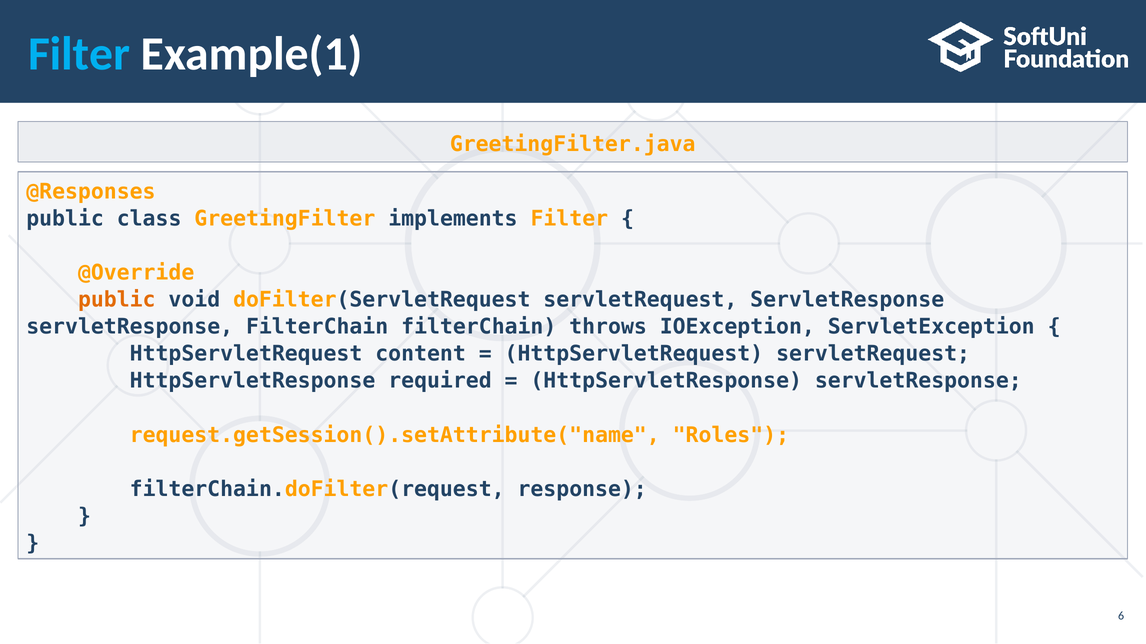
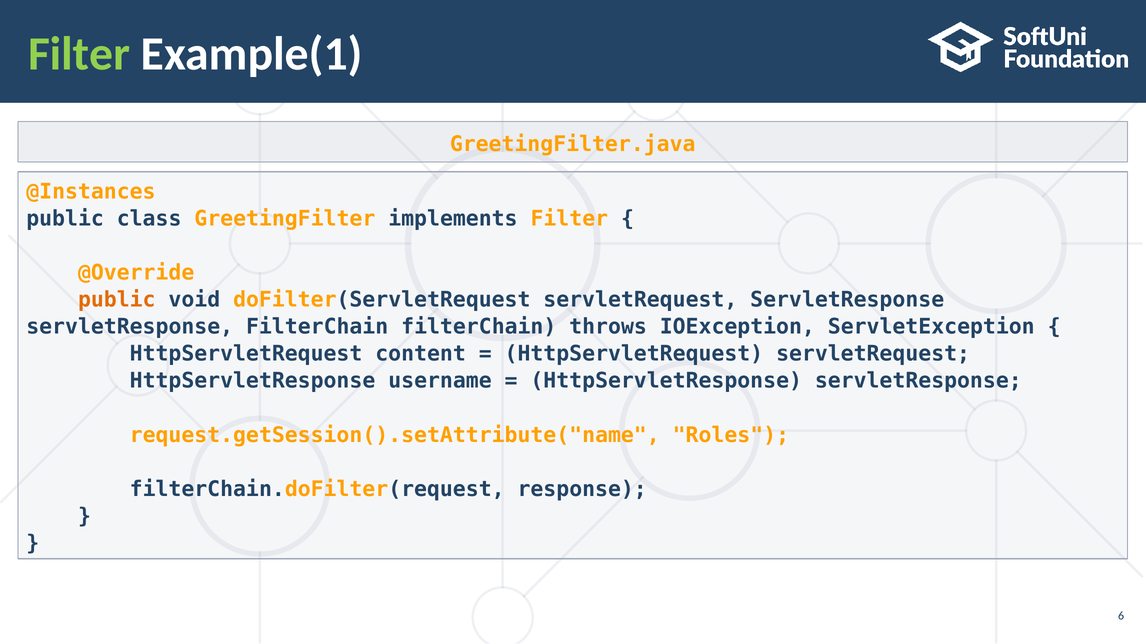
Filter at (79, 54) colour: light blue -> light green
@Responses: @Responses -> @Instances
required: required -> username
